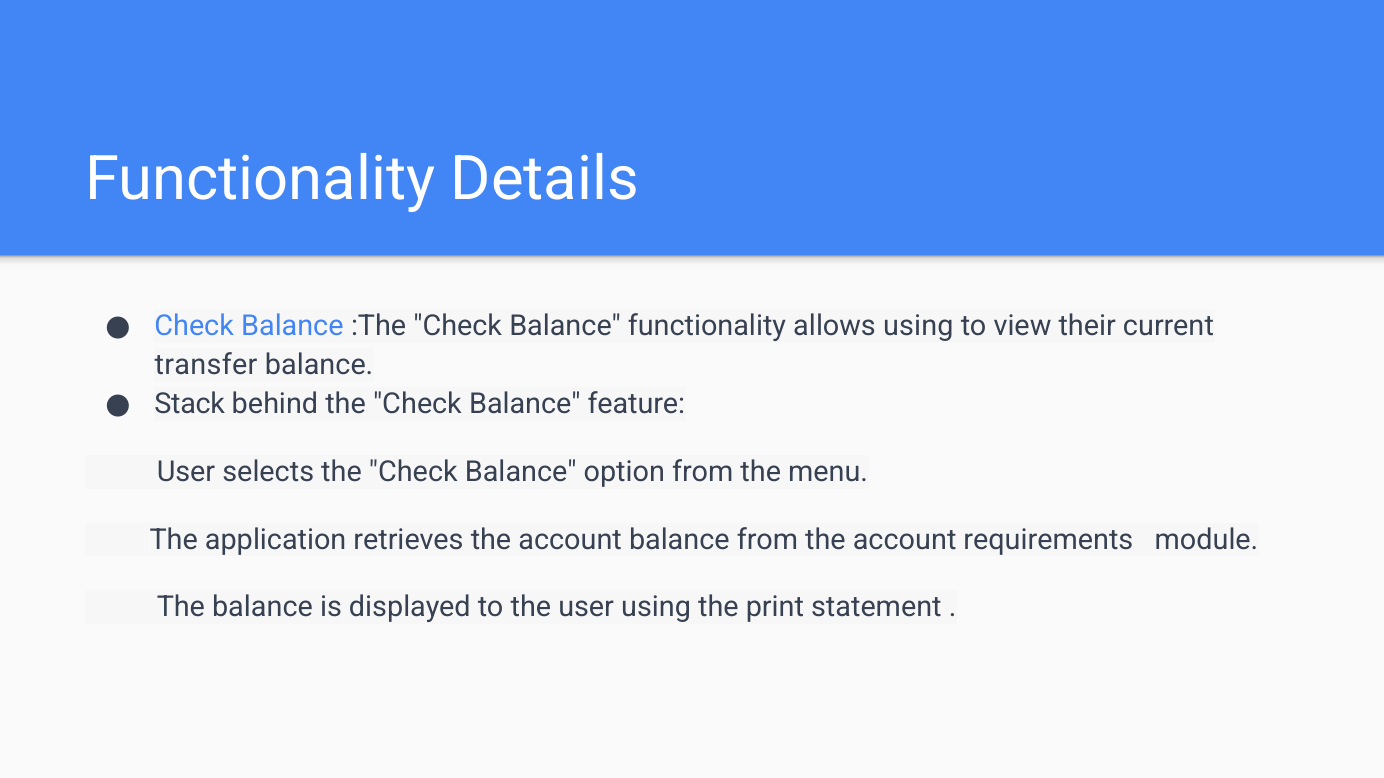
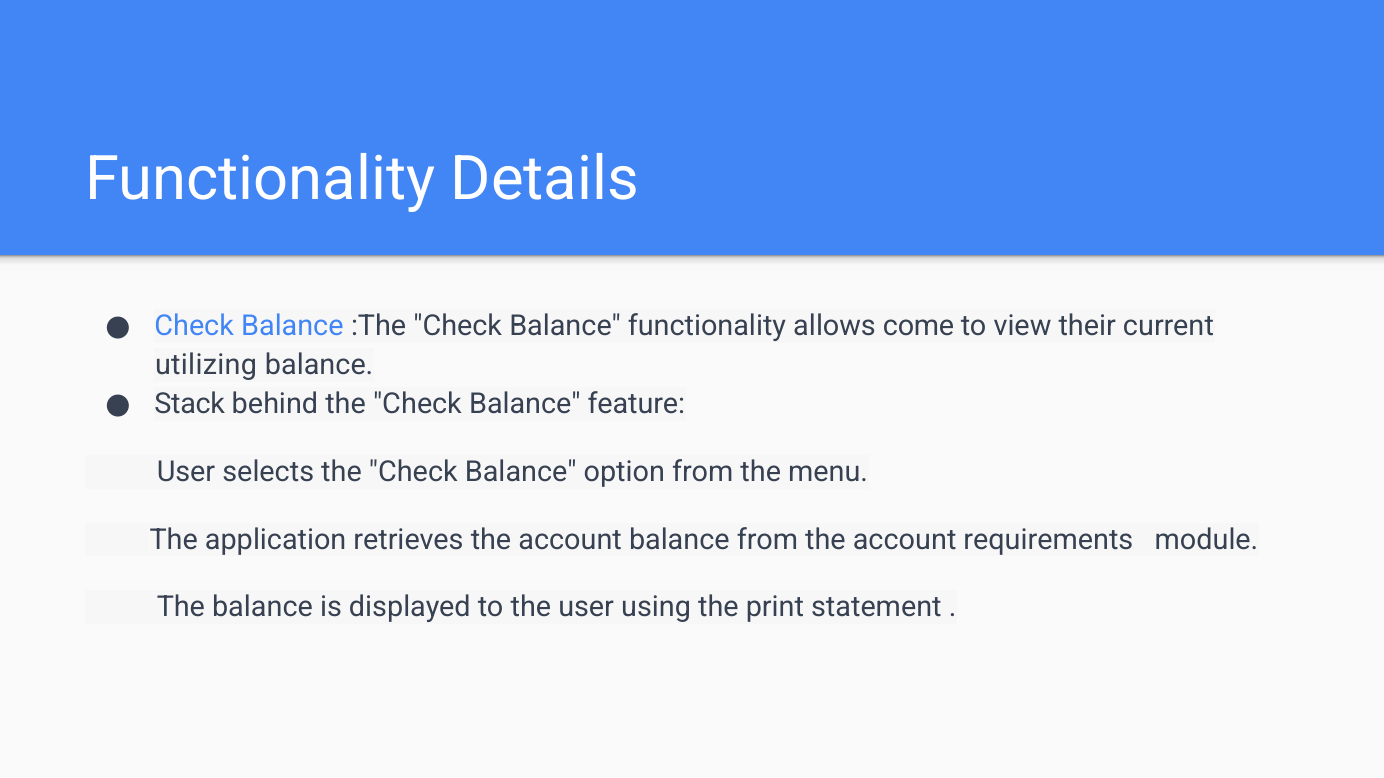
allows using: using -> come
transfer: transfer -> utilizing
